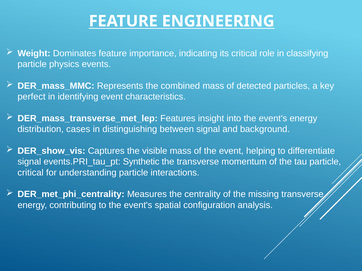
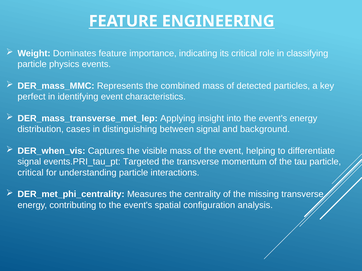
Features: Features -> Applying
DER_show_vis: DER_show_vis -> DER_when_vis
Synthetic: Synthetic -> Targeted
